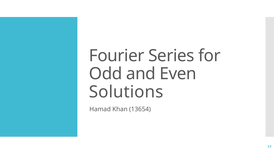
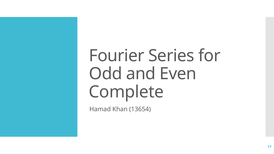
Solutions: Solutions -> Complete
